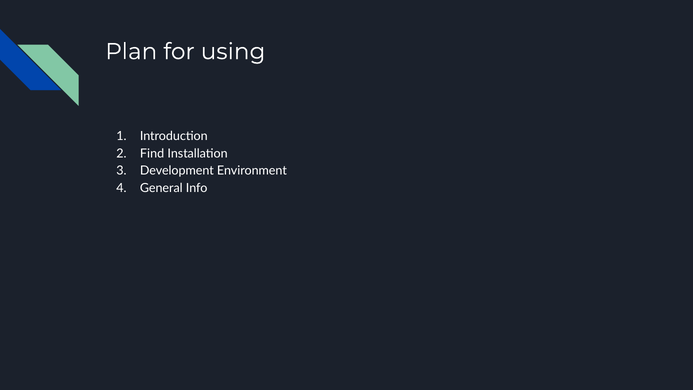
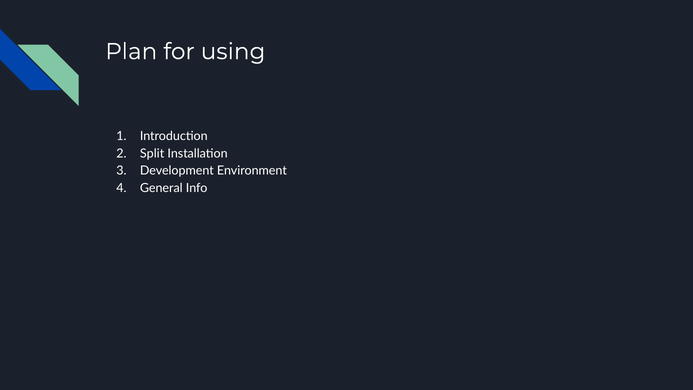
Find: Find -> Split
